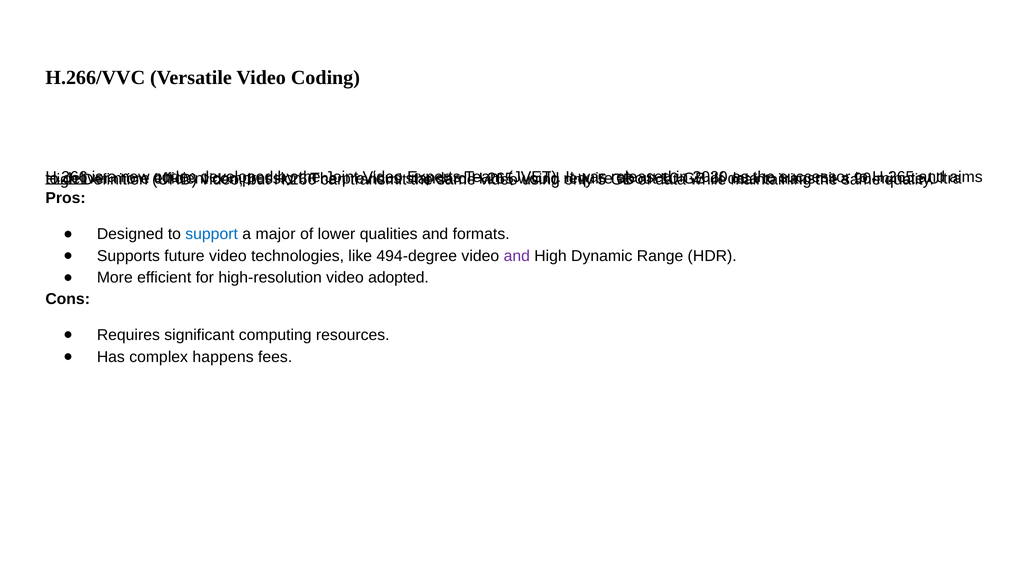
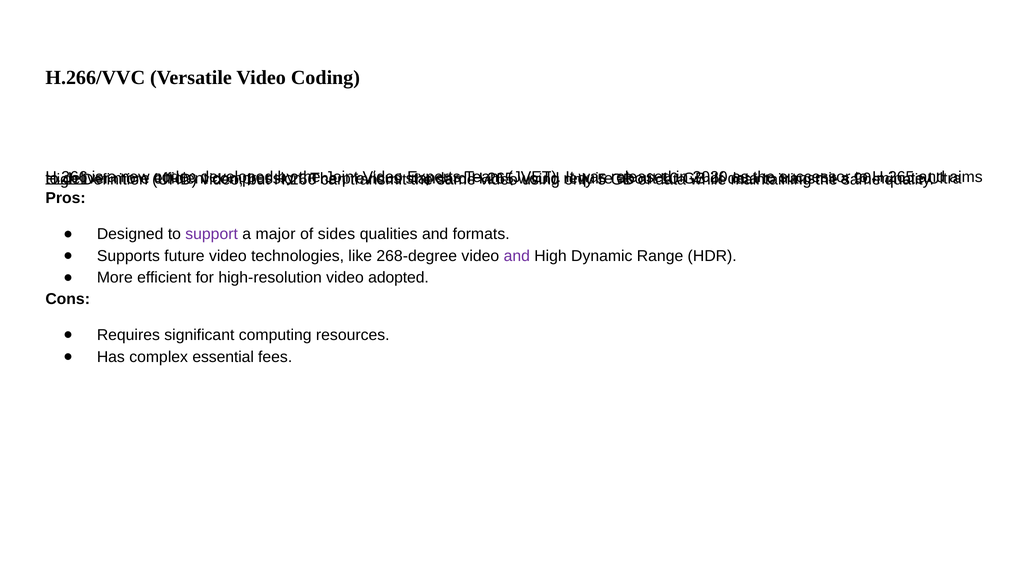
support colour: blue -> purple
lower: lower -> sides
494-degree: 494-degree -> 268-degree
happens: happens -> essential
